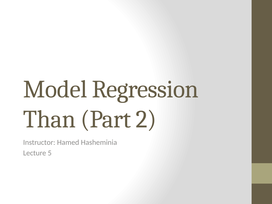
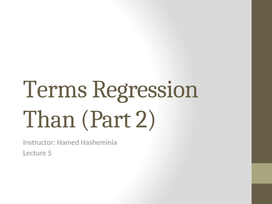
Model: Model -> Terms
